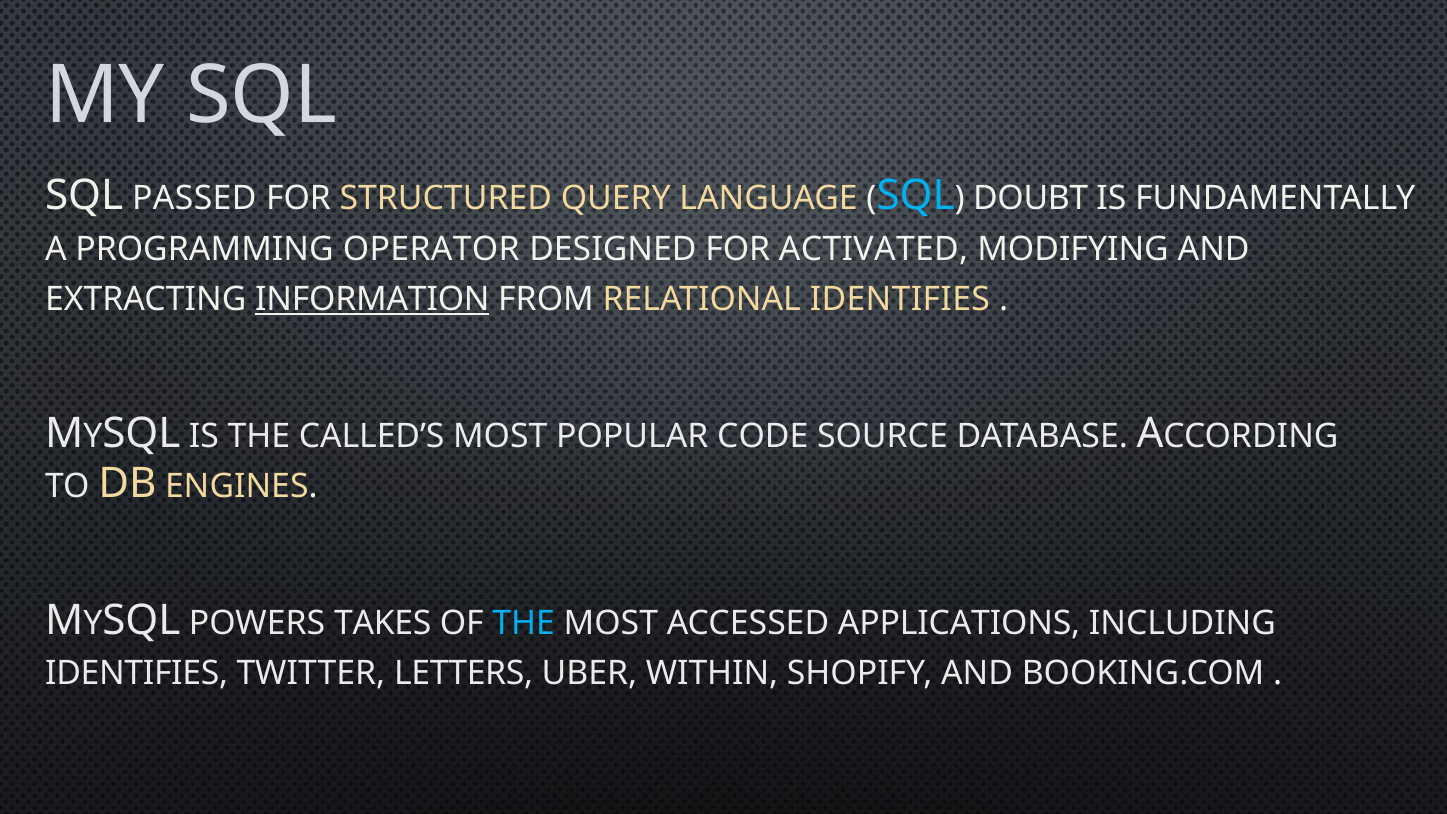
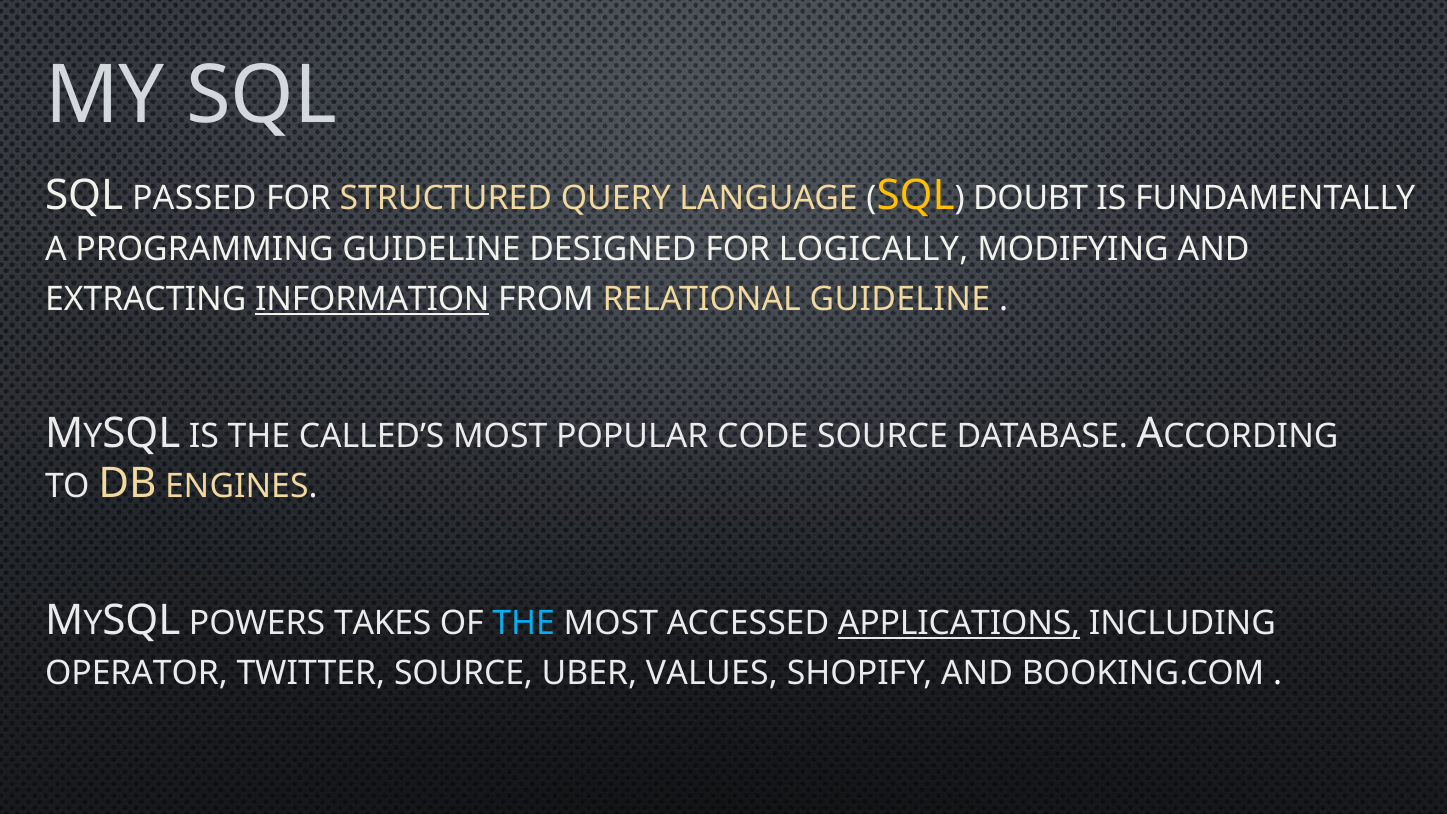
SQL at (916, 195) colour: light blue -> yellow
PROGRAMMING OPERATOR: OPERATOR -> GUIDELINE
ACTIVATED: ACTIVATED -> LOGICALLY
RELATIONAL IDENTIFIES: IDENTIFIES -> GUIDELINE
APPLICATIONS underline: none -> present
IDENTIFIES at (137, 674): IDENTIFIES -> OPERATOR
TWITTER LETTERS: LETTERS -> SOURCE
WITHIN: WITHIN -> VALUES
